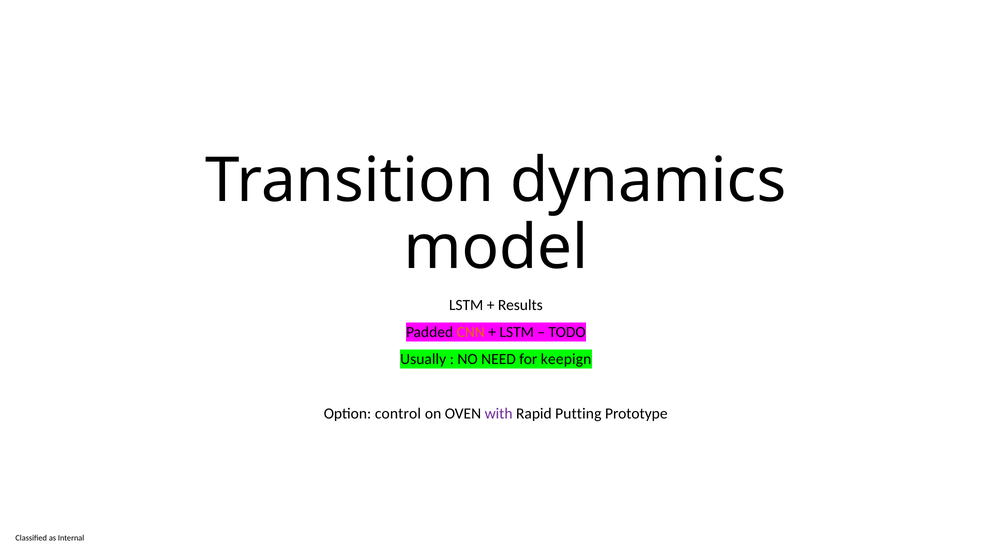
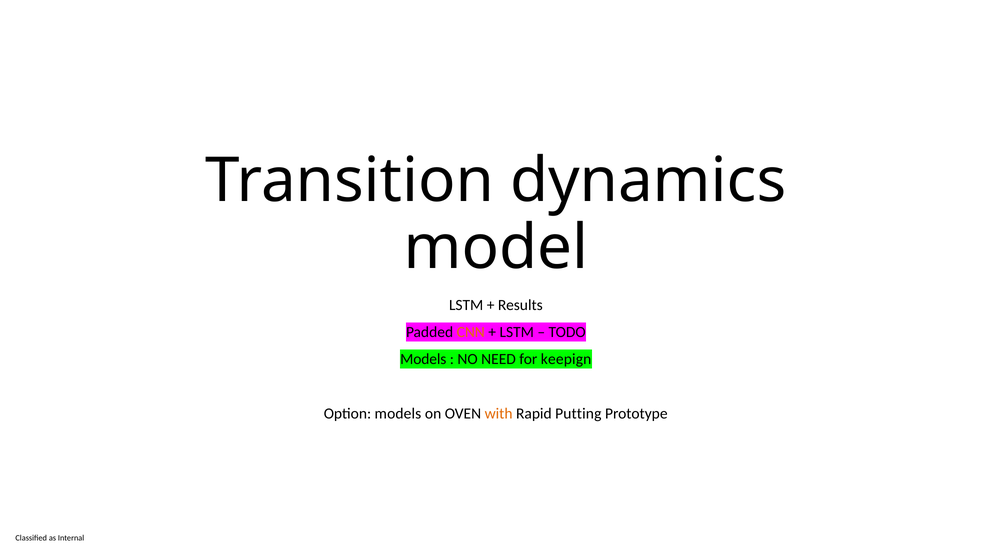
Usually at (423, 359): Usually -> Models
Option control: control -> models
with colour: purple -> orange
